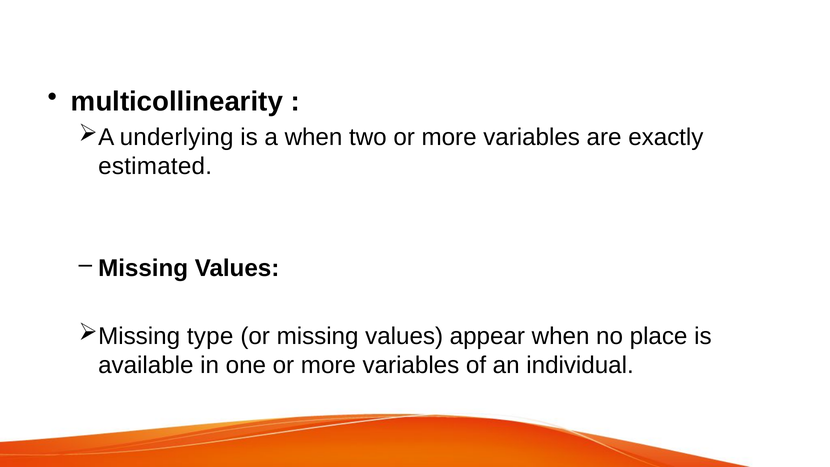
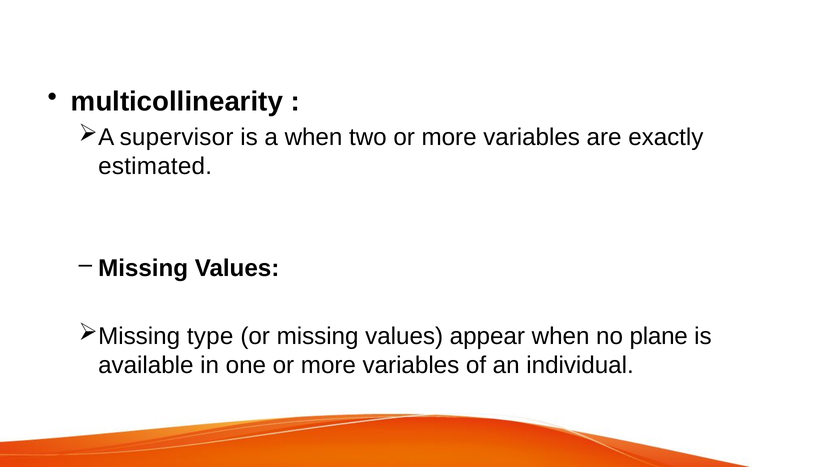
underlying: underlying -> supervisor
place: place -> plane
